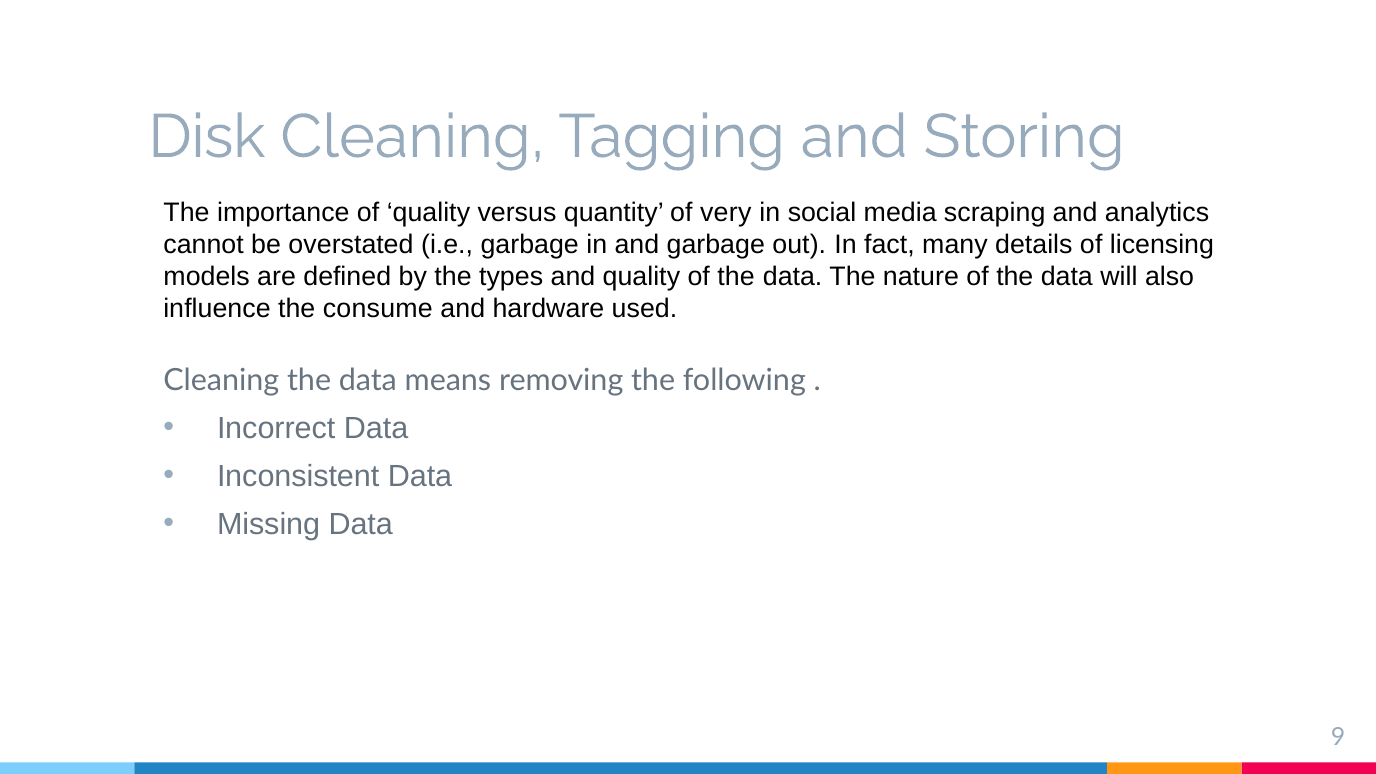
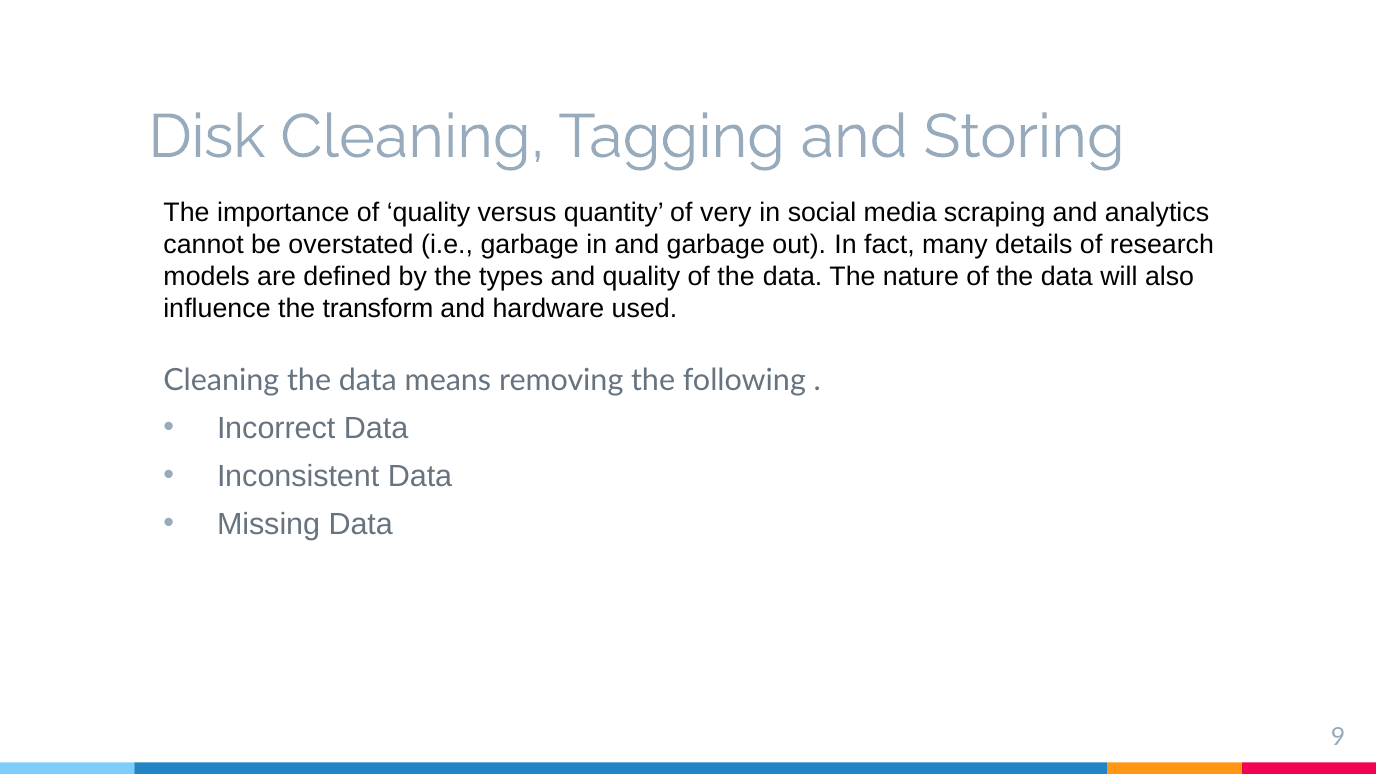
licensing: licensing -> research
consume: consume -> transform
